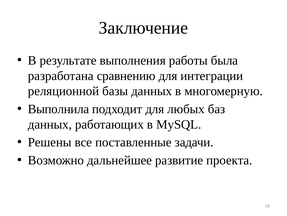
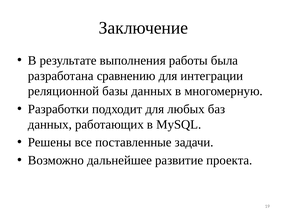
Выполнила: Выполнила -> Разработки
